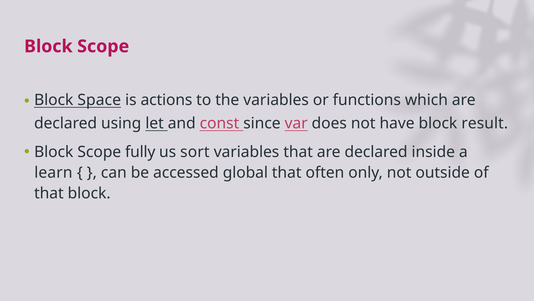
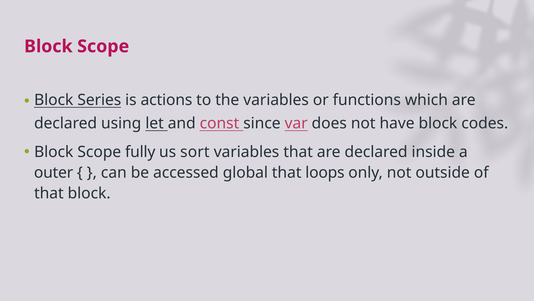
Space: Space -> Series
result: result -> codes
learn: learn -> outer
often: often -> loops
